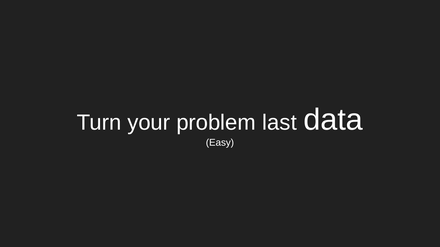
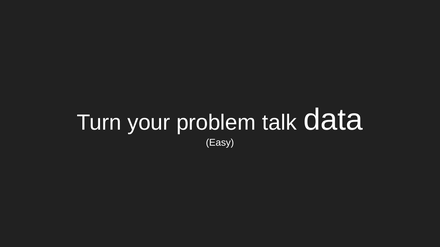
last: last -> talk
